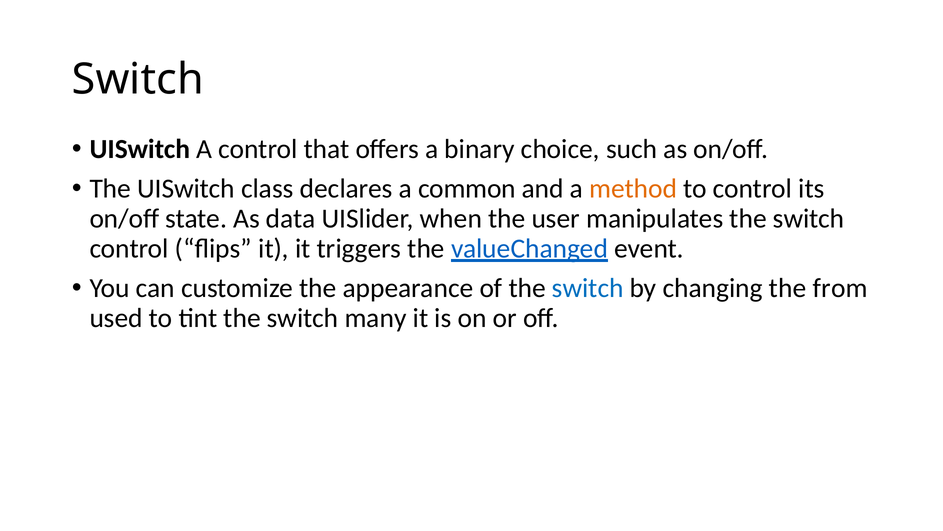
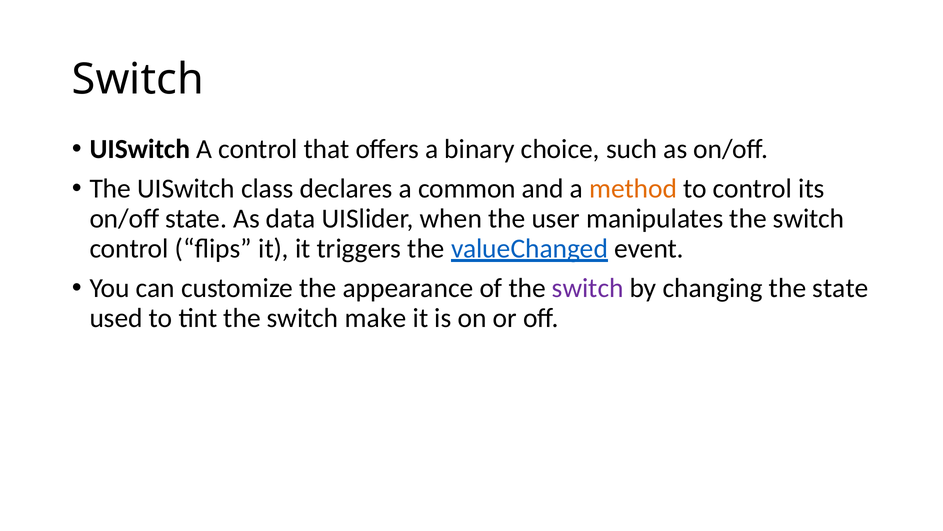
switch at (588, 288) colour: blue -> purple
the from: from -> state
many: many -> make
